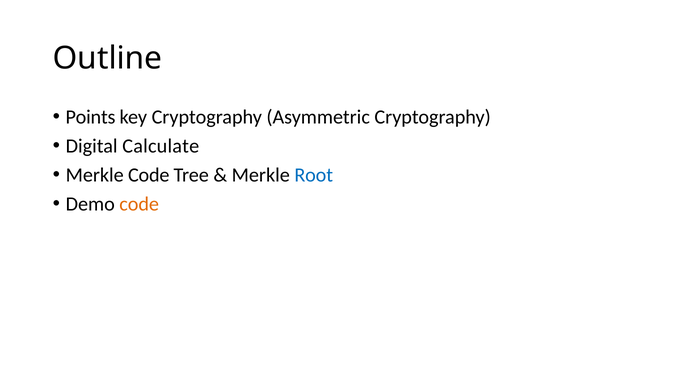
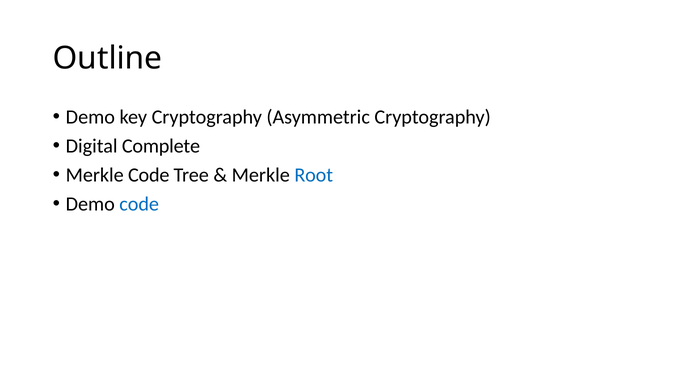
Points at (90, 117): Points -> Demo
Calculate: Calculate -> Complete
code at (139, 204) colour: orange -> blue
